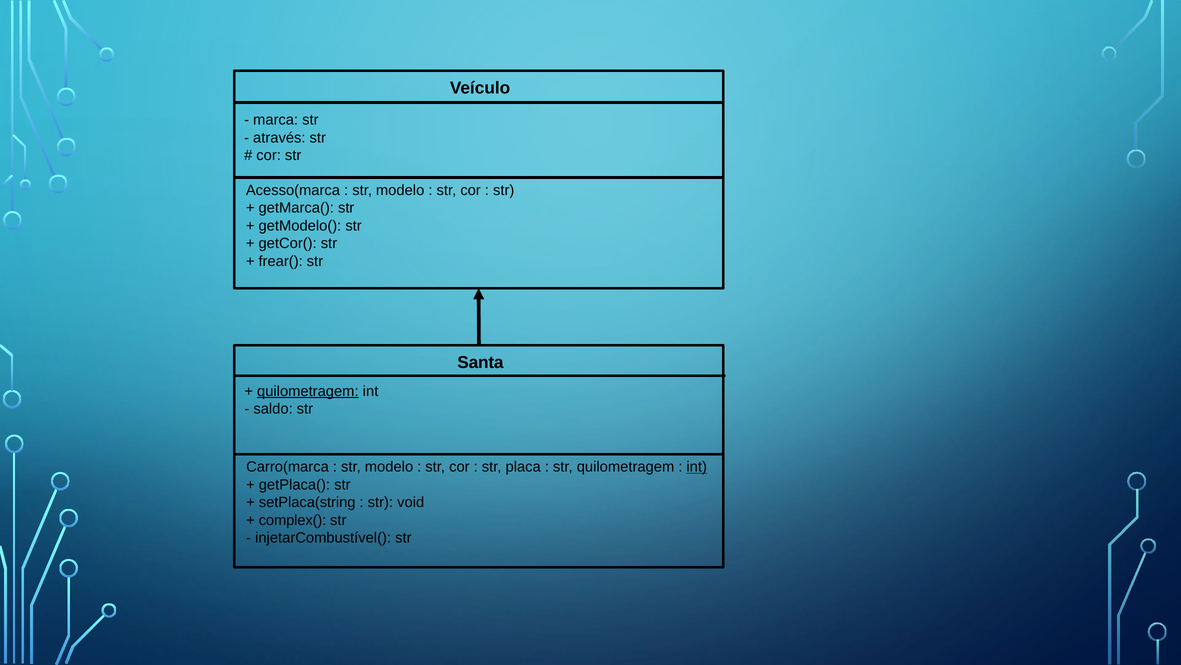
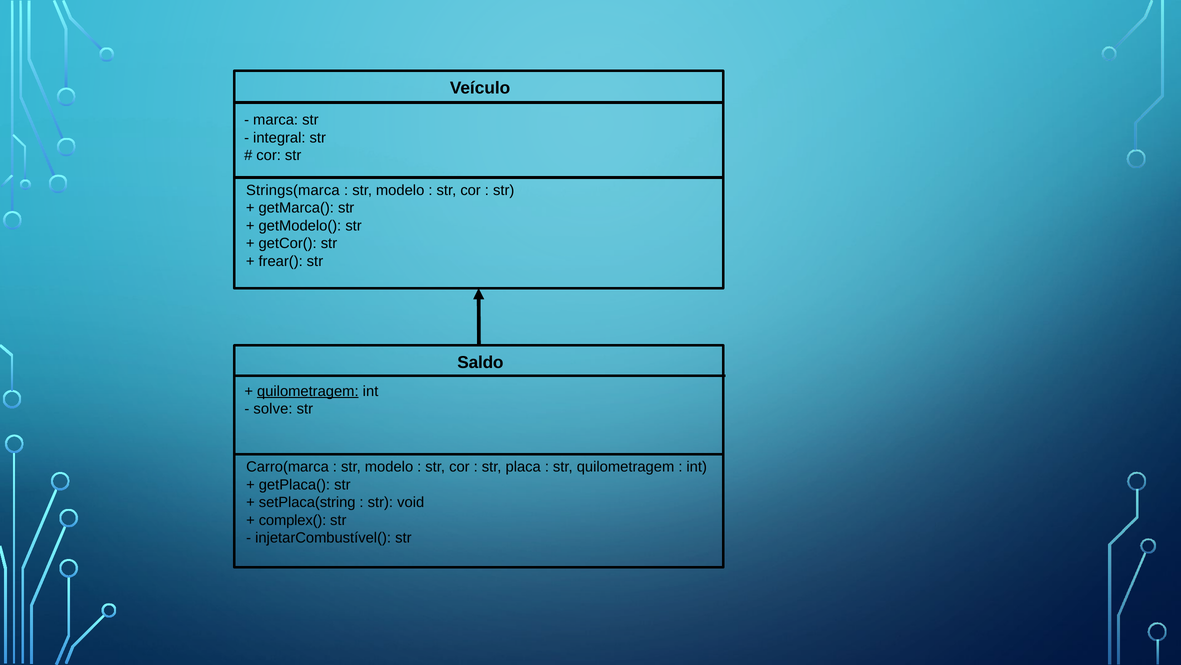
através: através -> integral
Acesso(marca: Acesso(marca -> Strings(marca
Santa: Santa -> Saldo
saldo: saldo -> solve
int at (697, 466) underline: present -> none
